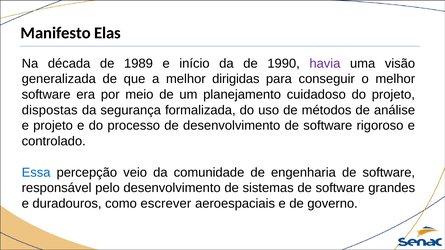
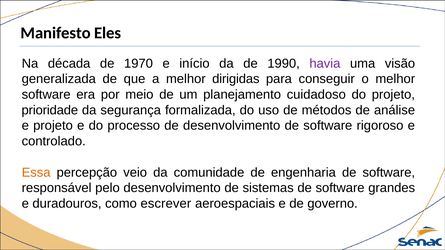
Elas: Elas -> Eles
1989: 1989 -> 1970
dispostas: dispostas -> prioridade
Essa colour: blue -> orange
